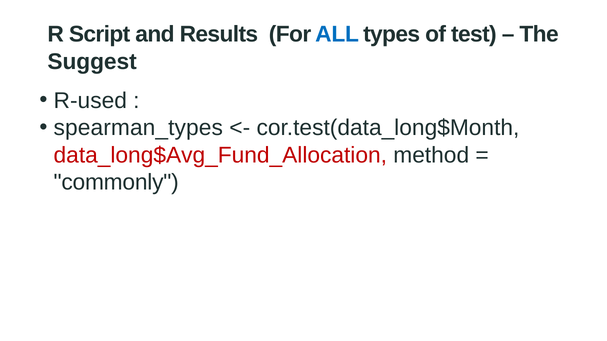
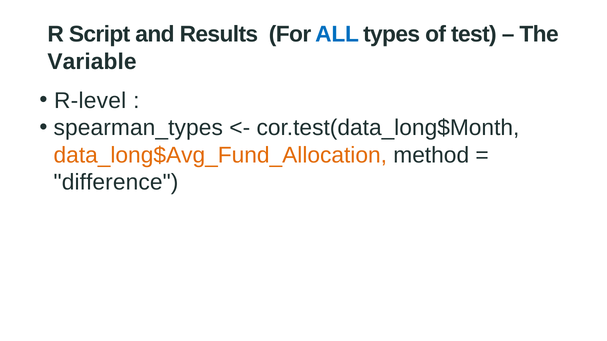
Suggest: Suggest -> Variable
R-used: R-used -> R-level
data_long$Avg_Fund_Allocation colour: red -> orange
commonly: commonly -> difference
